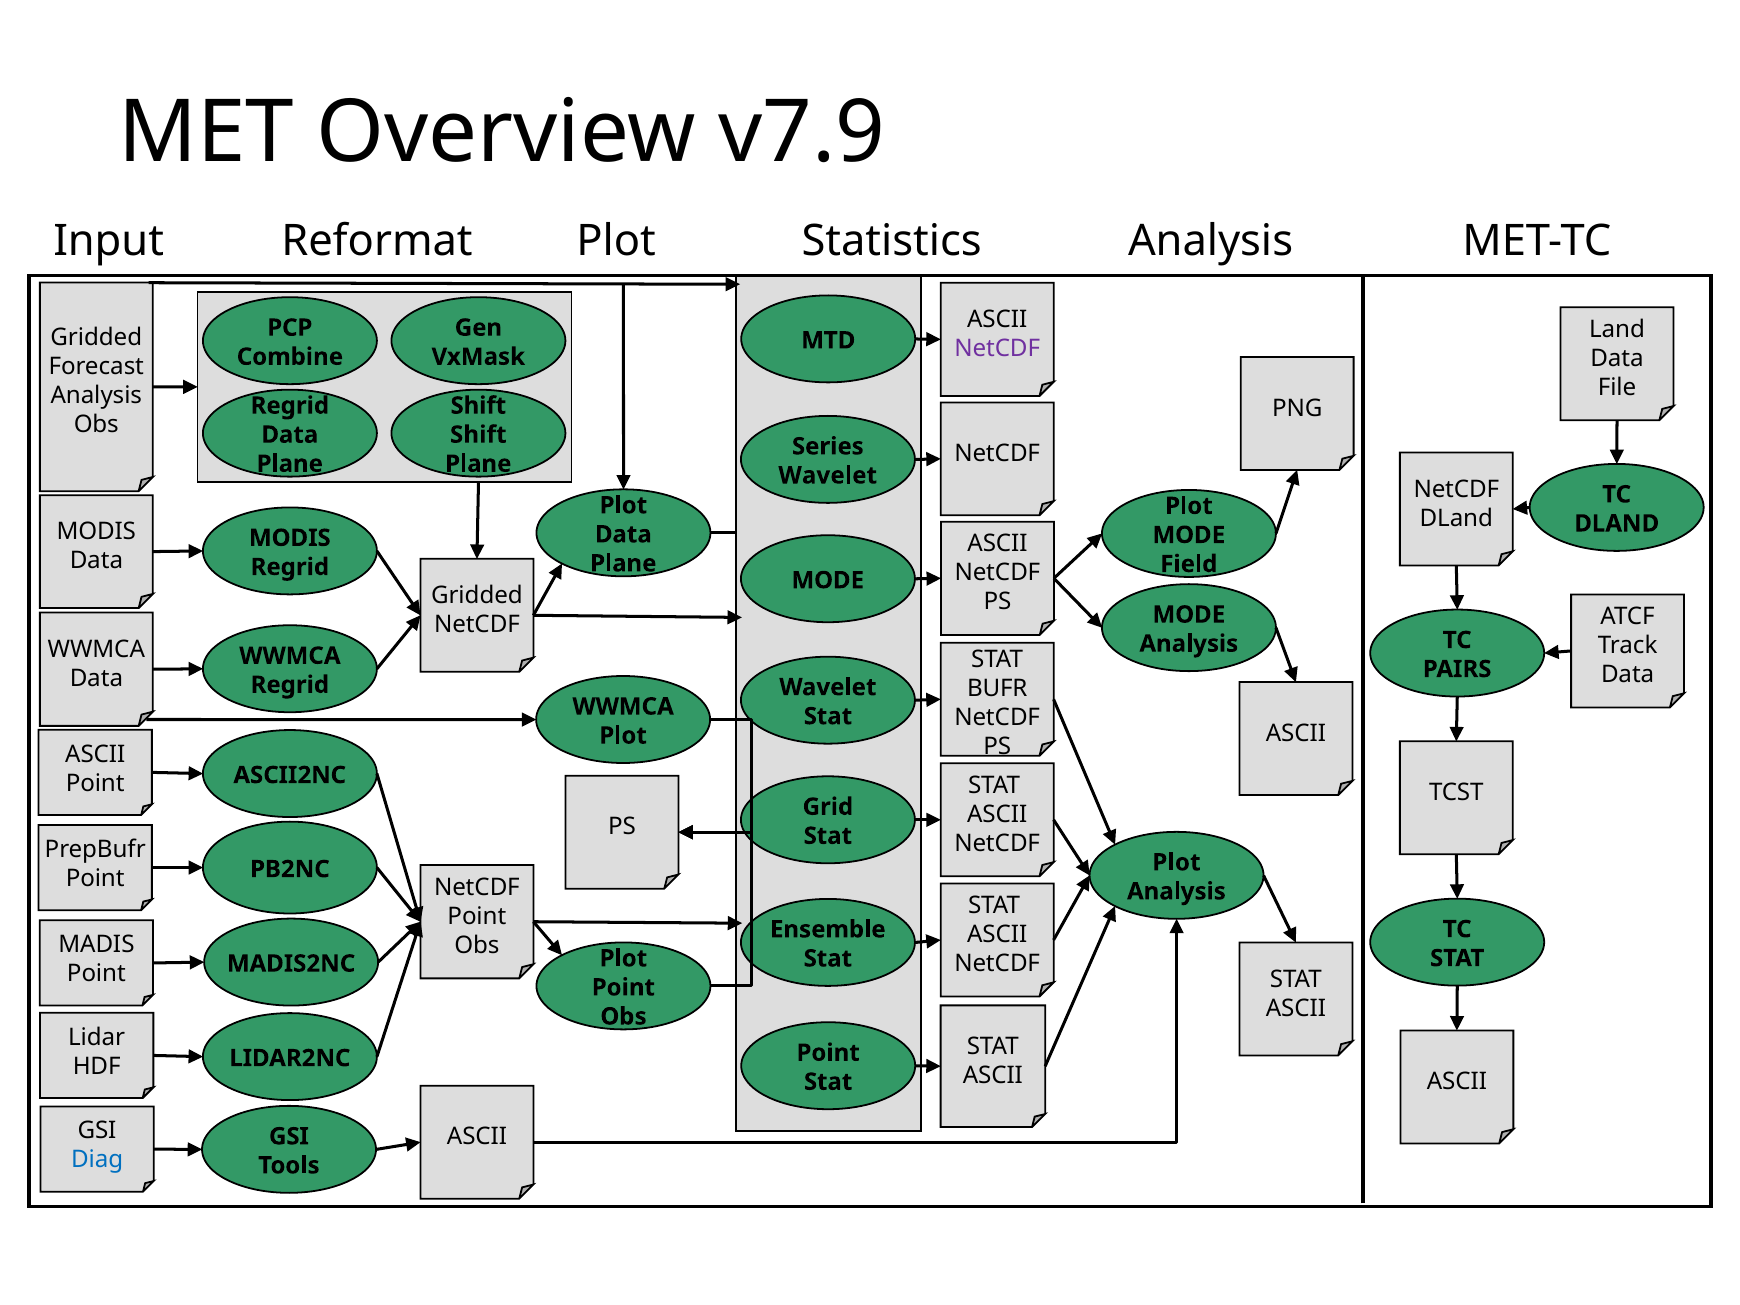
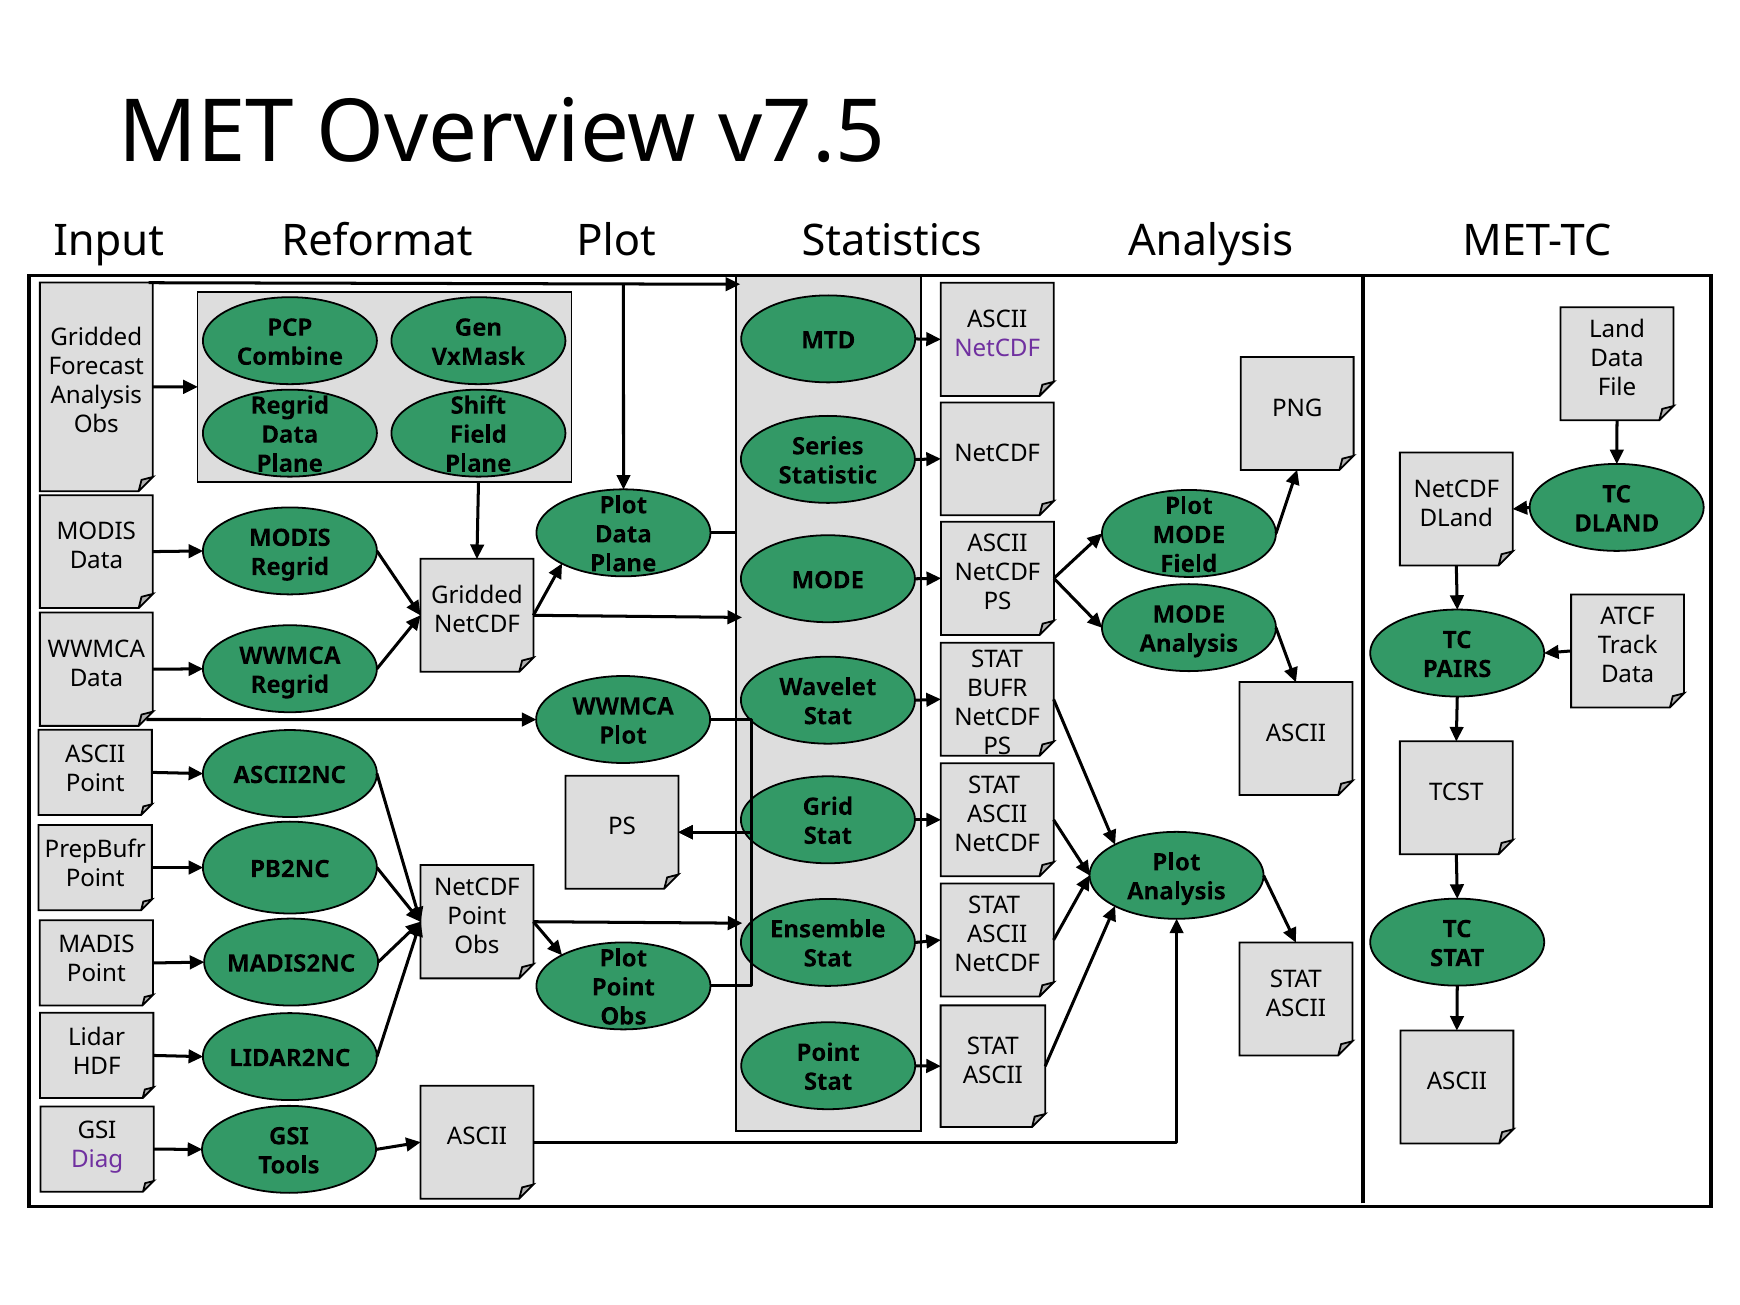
v7.9: v7.9 -> v7.5
Shift at (478, 435): Shift -> Field
Wavelet at (828, 476): Wavelet -> Statistic
Diag colour: blue -> purple
